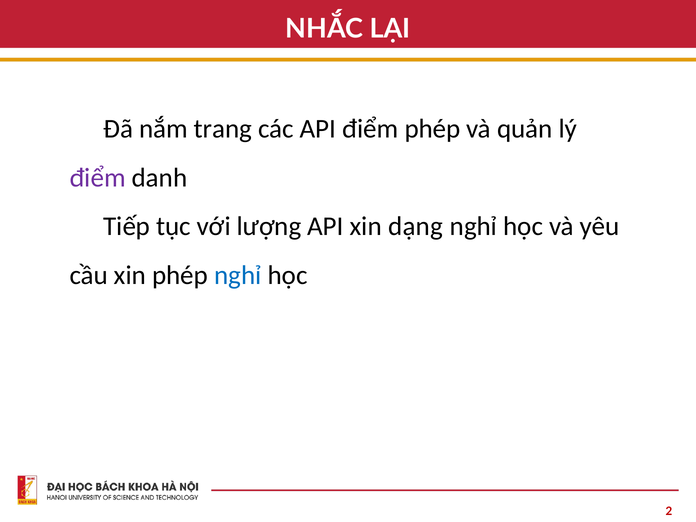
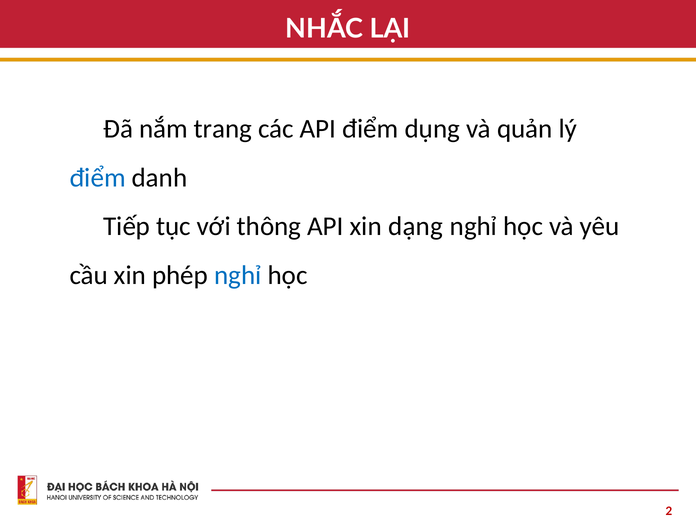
điểm phép: phép -> dụng
điểm at (98, 178) colour: purple -> blue
lượng: lượng -> thông
